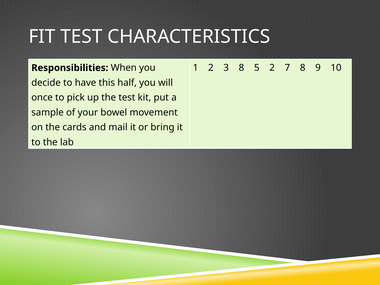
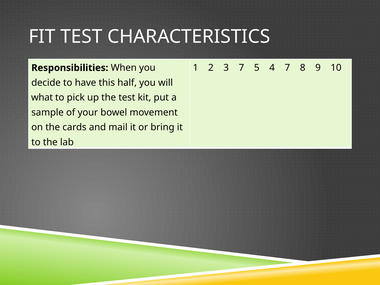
3 8: 8 -> 7
5 2: 2 -> 4
once: once -> what
